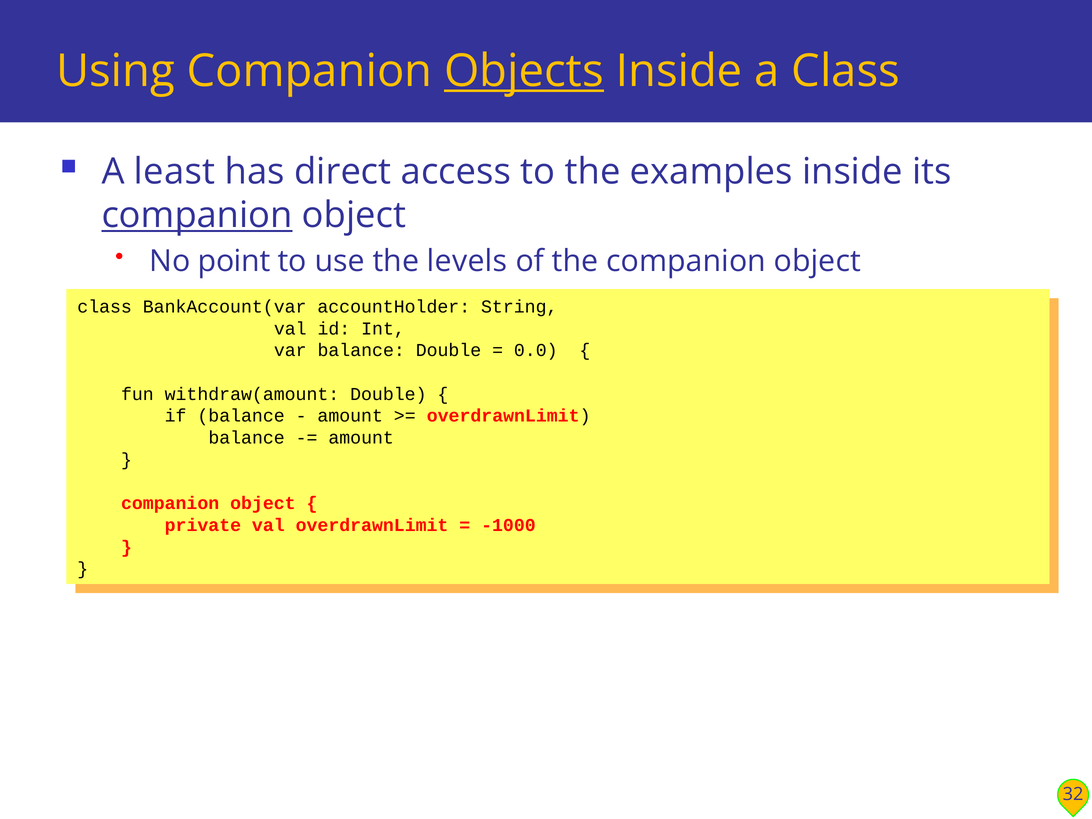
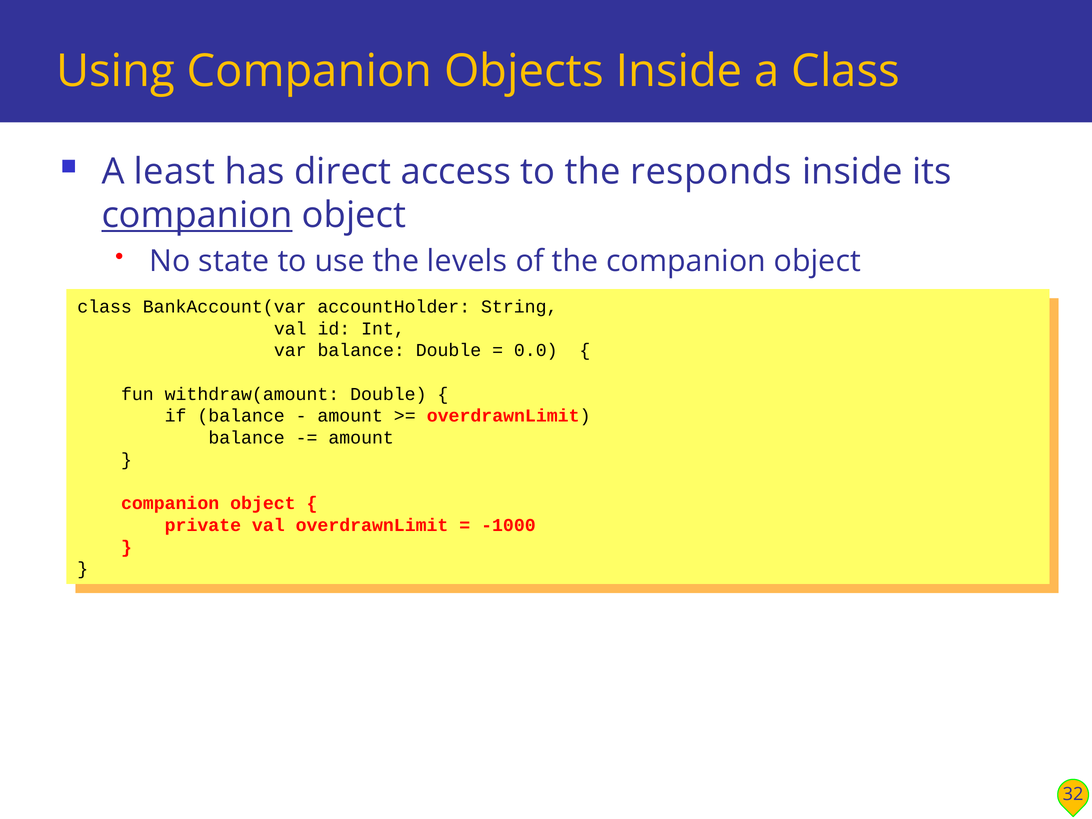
Objects underline: present -> none
examples: examples -> responds
point: point -> state
